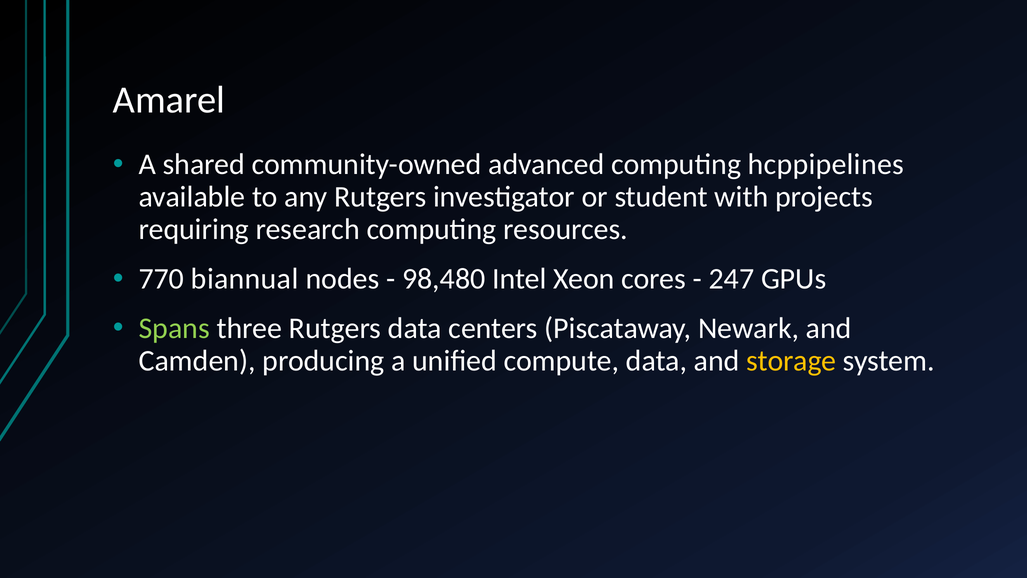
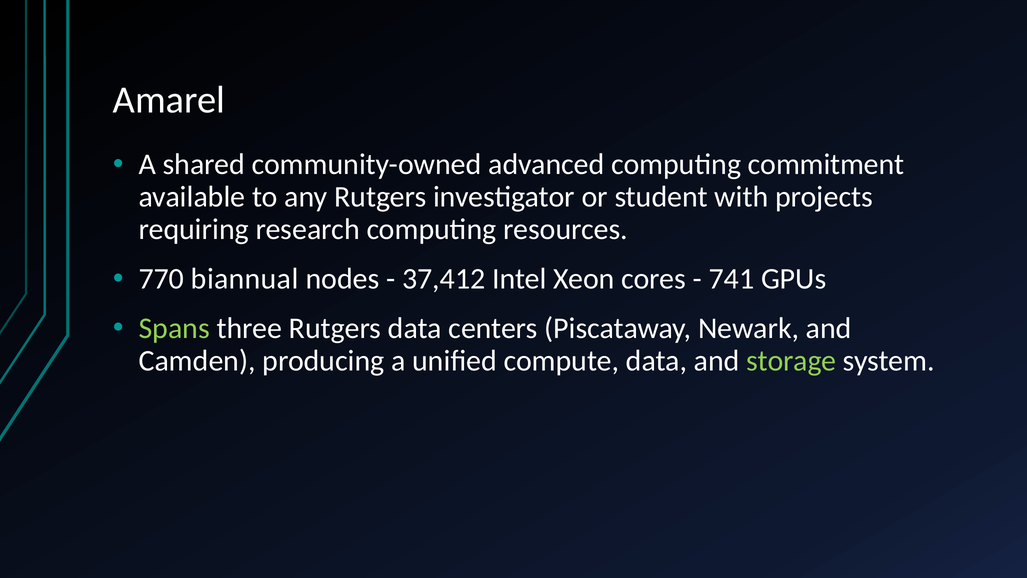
hcppipelines: hcppipelines -> commitment
98,480: 98,480 -> 37,412
247: 247 -> 741
storage colour: yellow -> light green
